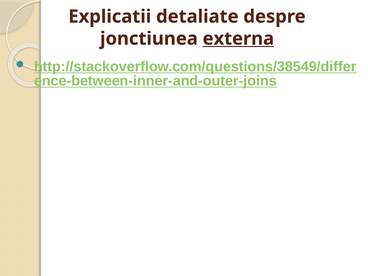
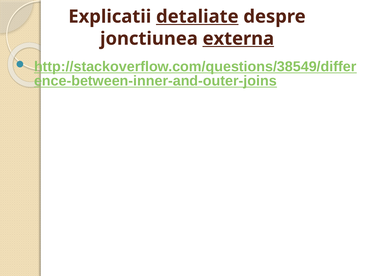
detaliate underline: none -> present
